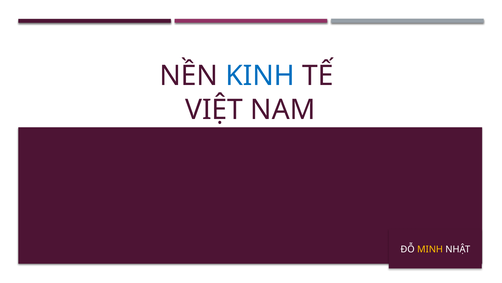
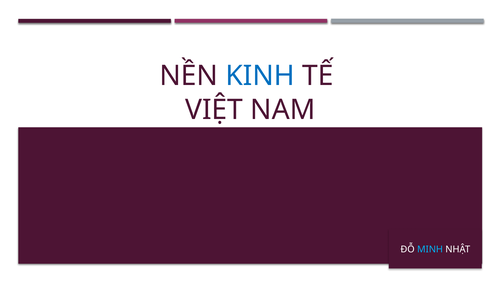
MINH colour: yellow -> light blue
